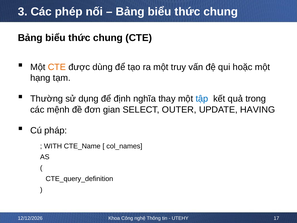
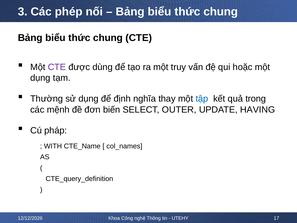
CTE at (57, 67) colour: orange -> purple
hạng at (40, 78): hạng -> dụng
gian: gian -> biến
